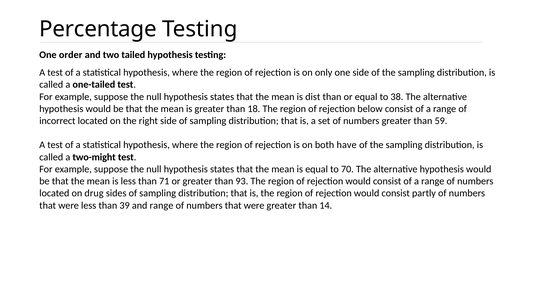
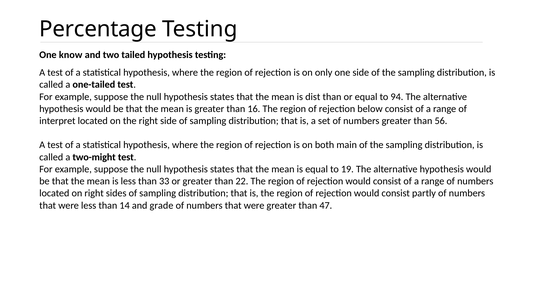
order: order -> know
38: 38 -> 94
18: 18 -> 16
incorrect: incorrect -> interpret
59: 59 -> 56
have: have -> main
70: 70 -> 19
71: 71 -> 33
93: 93 -> 22
on drug: drug -> right
39: 39 -> 14
and range: range -> grade
14: 14 -> 47
